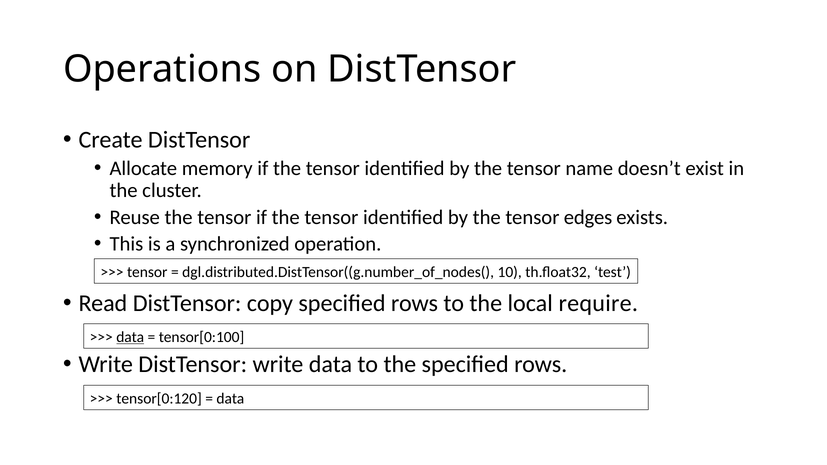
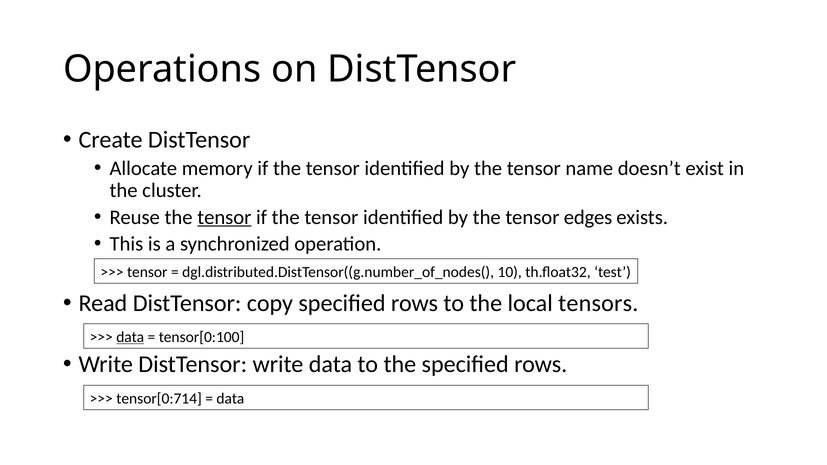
tensor at (224, 217) underline: none -> present
require: require -> tensors
tensor[0:120: tensor[0:120 -> tensor[0:714
